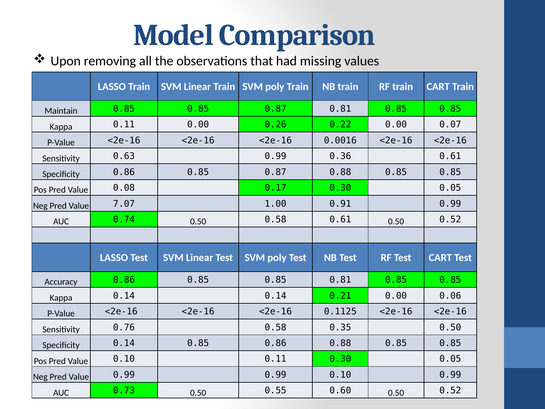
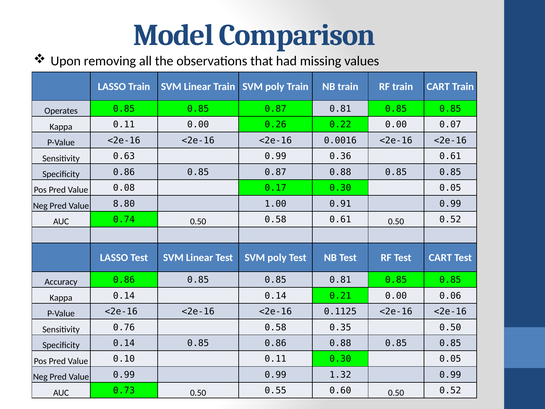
Maintain: Maintain -> Operates
7.07: 7.07 -> 8.80
0.99 0.10: 0.10 -> 1.32
